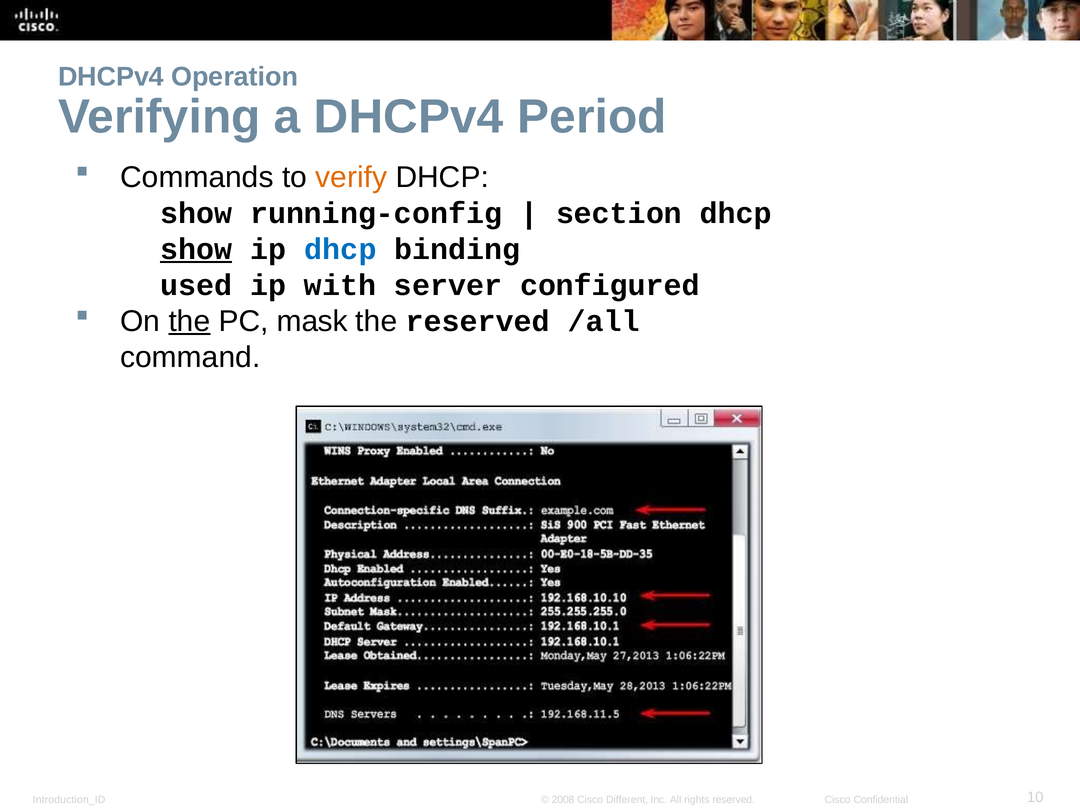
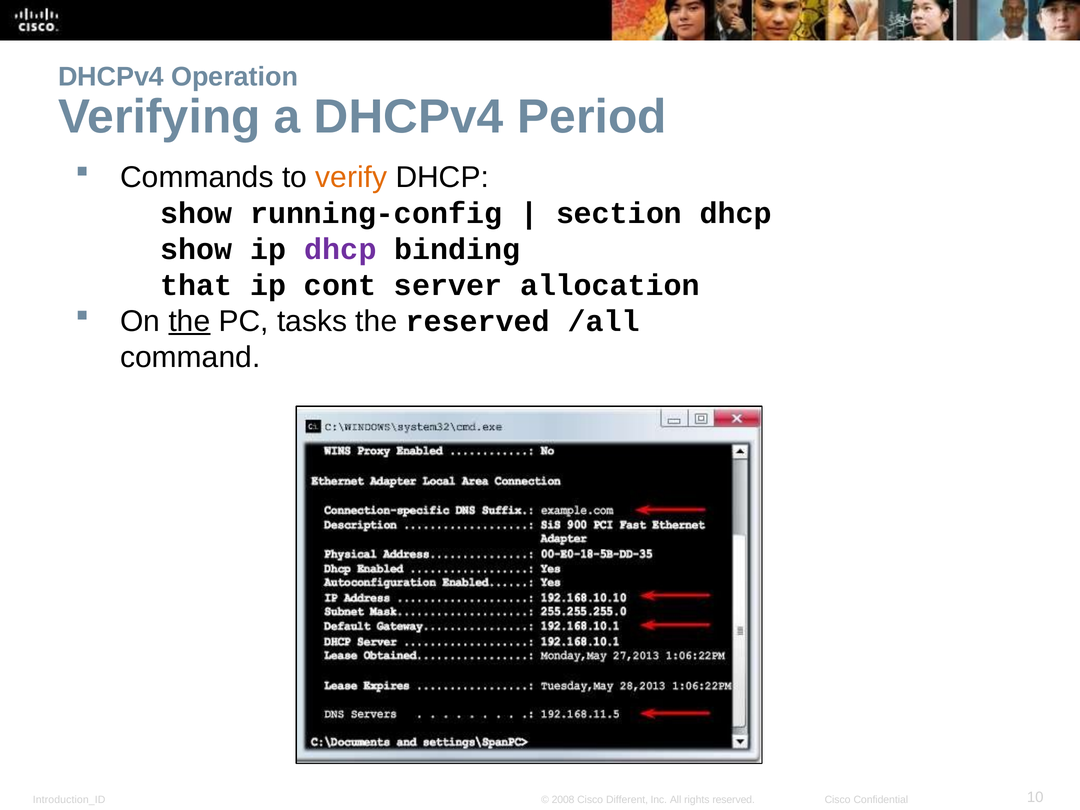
show at (196, 249) underline: present -> none
dhcp at (340, 249) colour: blue -> purple
used: used -> that
with: with -> cont
configured: configured -> allocation
mask: mask -> tasks
